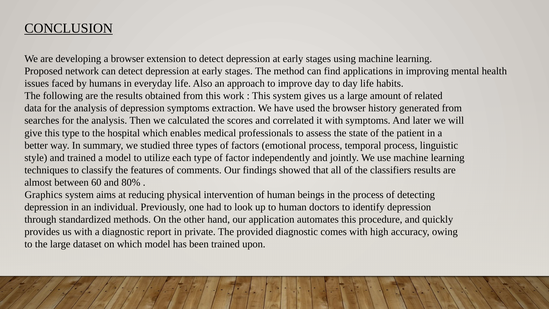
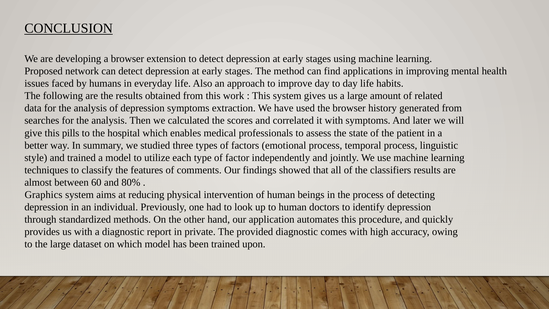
this type: type -> pills
